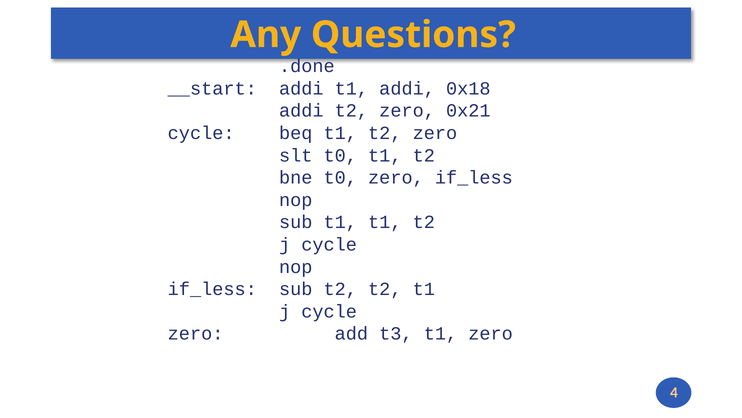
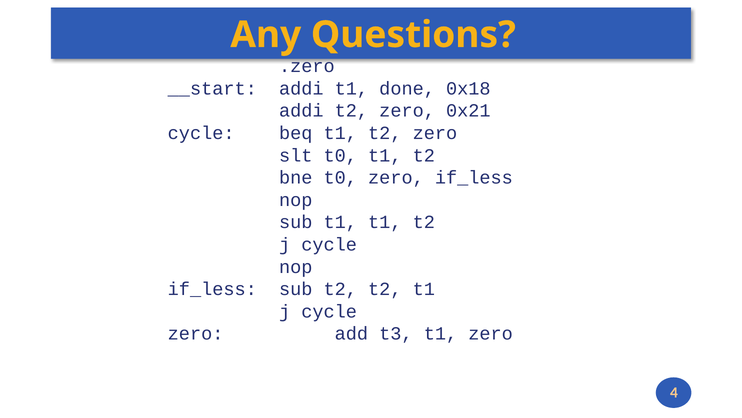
.done: .done -> .zero
t1 addi: addi -> done
